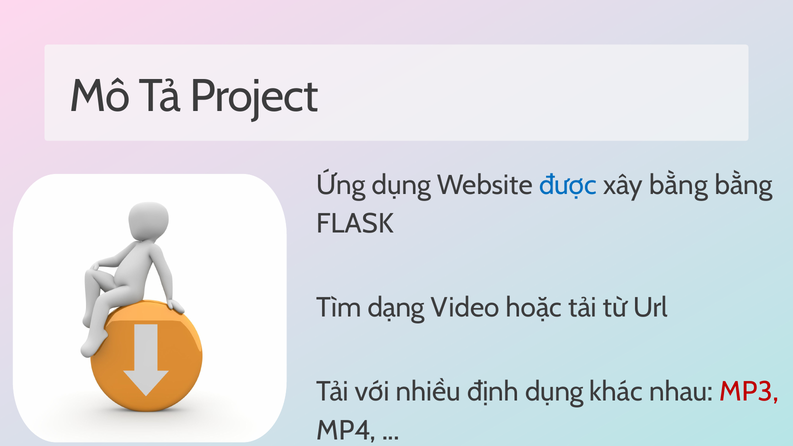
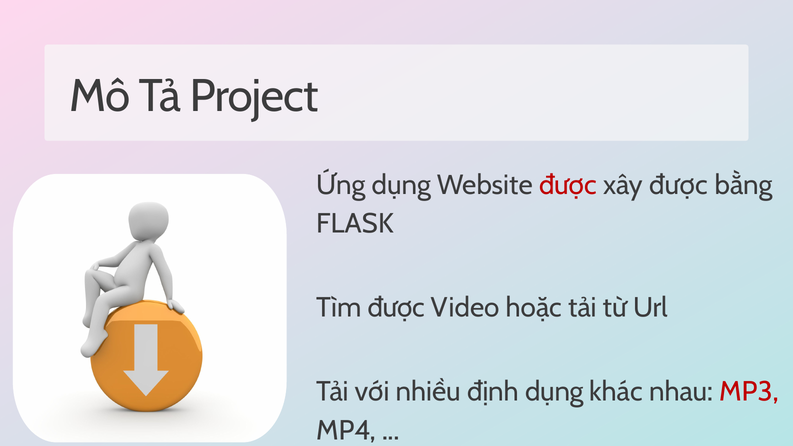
được at (568, 185) colour: blue -> red
xây bằng: bằng -> được
Tìm dạng: dạng -> được
